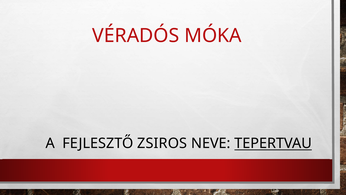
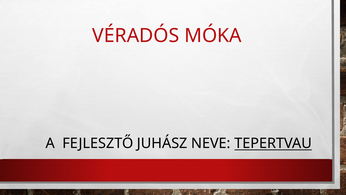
ZSIROS: ZSIROS -> JUHÁSZ
